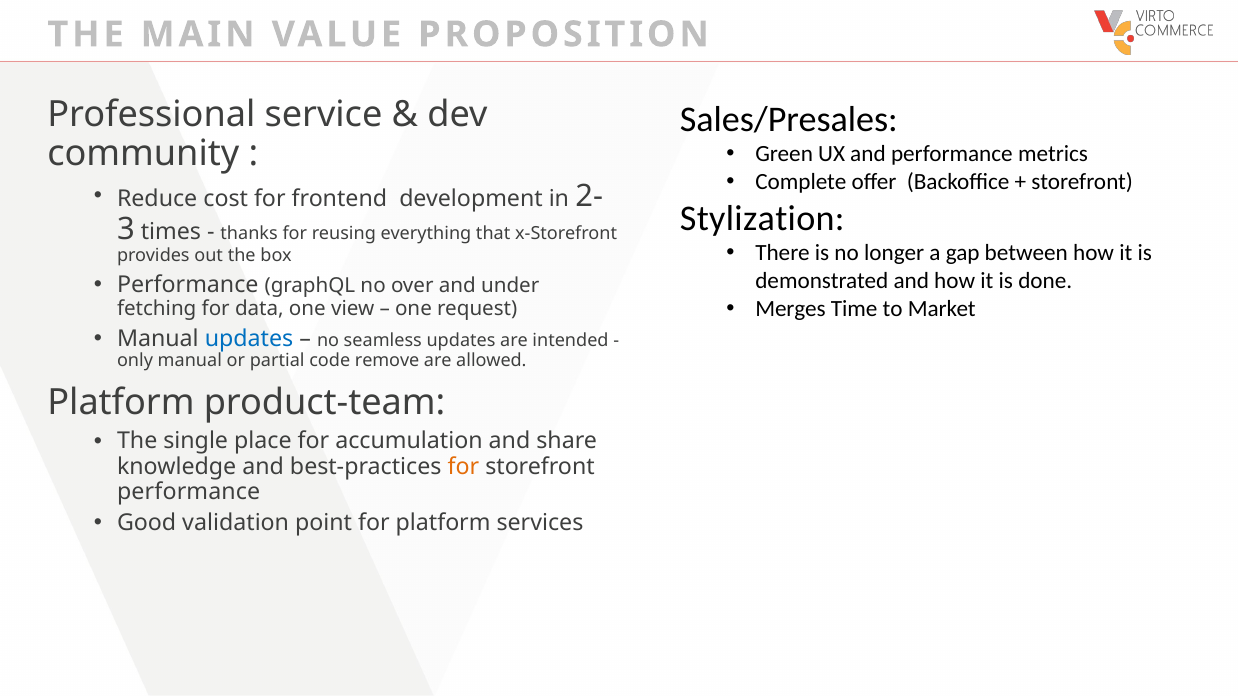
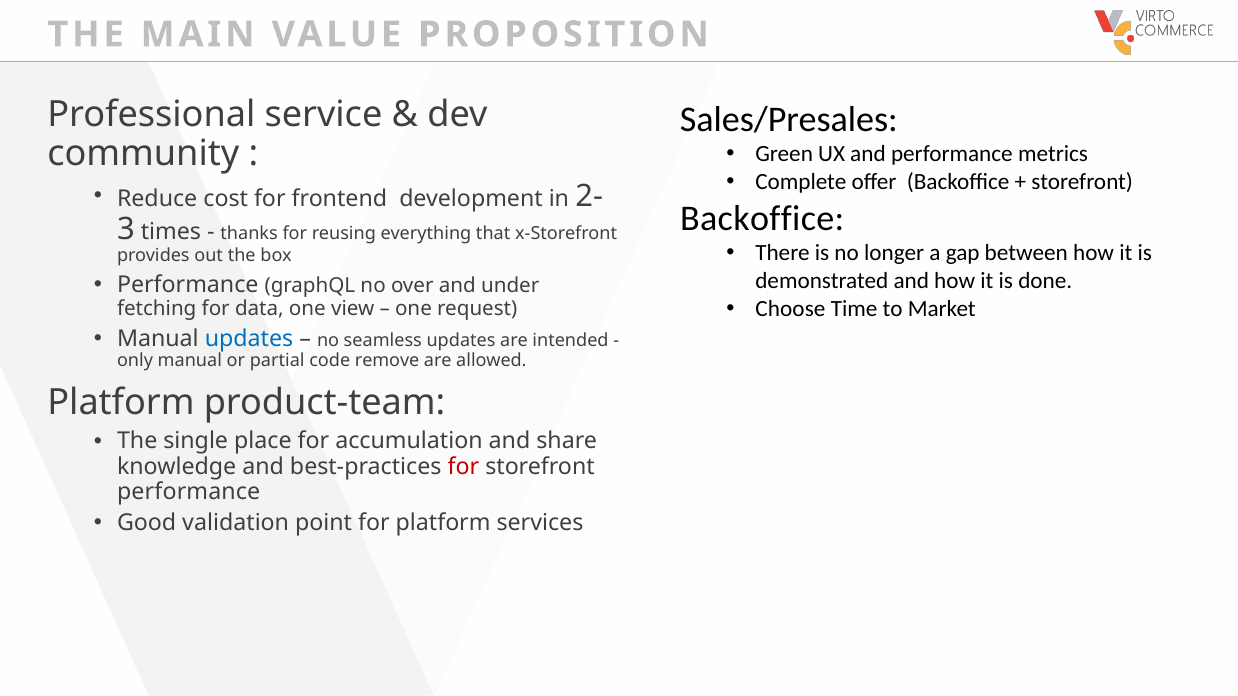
Stylization at (762, 218): Stylization -> Backoffice
Merges: Merges -> Choose
for at (463, 467) colour: orange -> red
